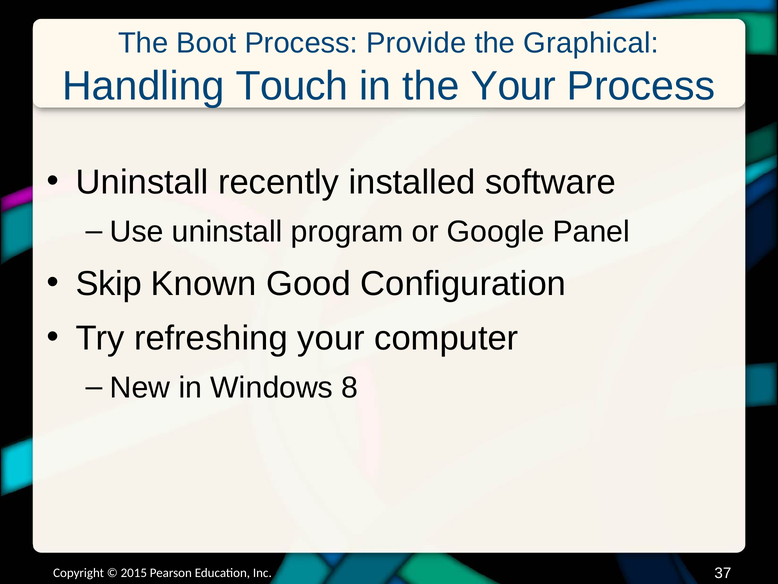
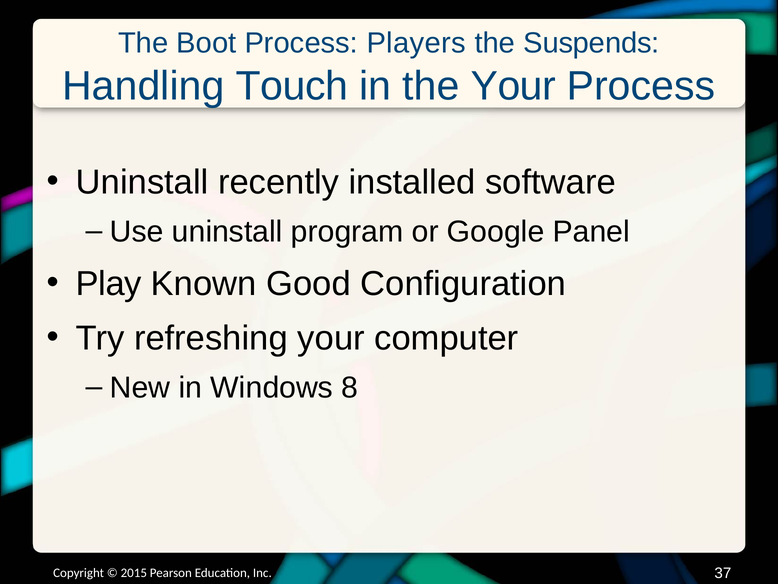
Provide: Provide -> Players
Graphical: Graphical -> Suspends
Skip: Skip -> Play
